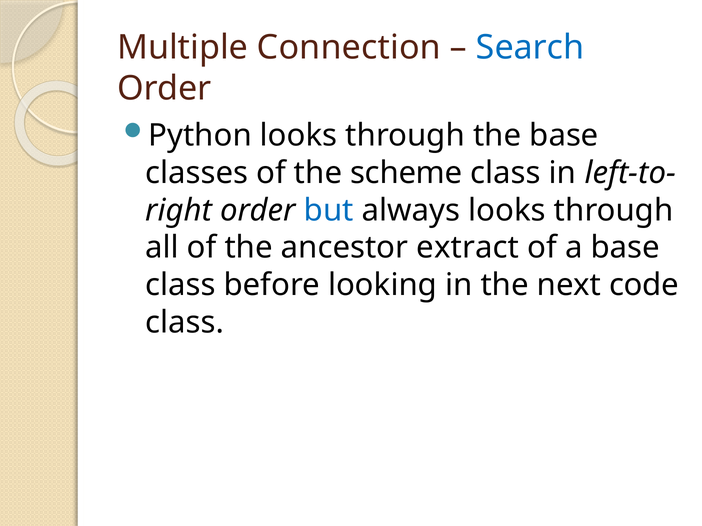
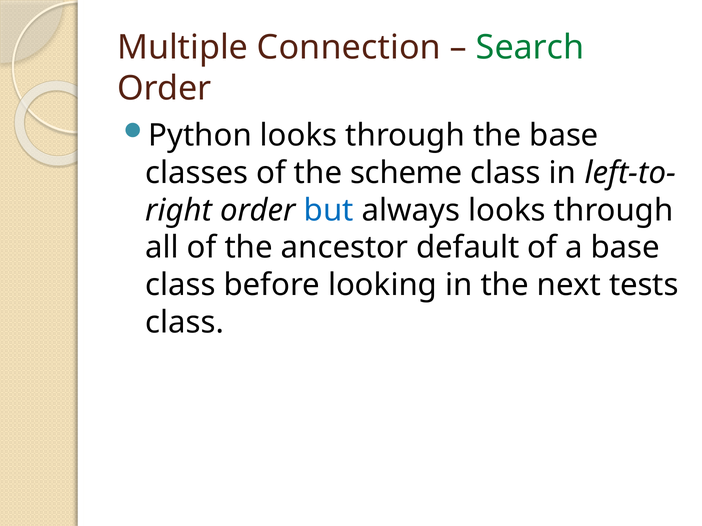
Search colour: blue -> green
extract: extract -> default
code: code -> tests
